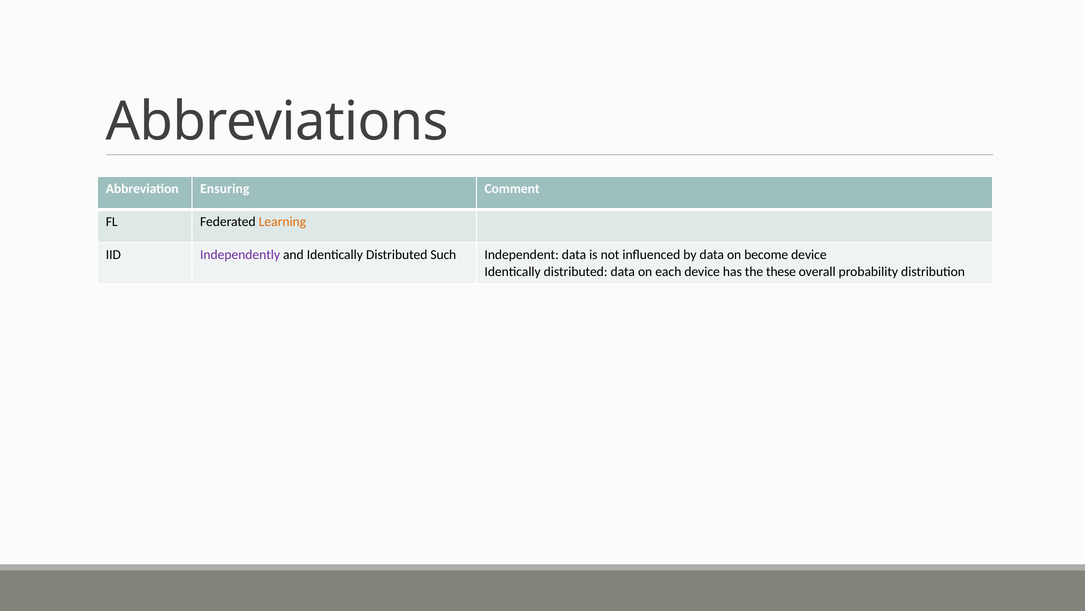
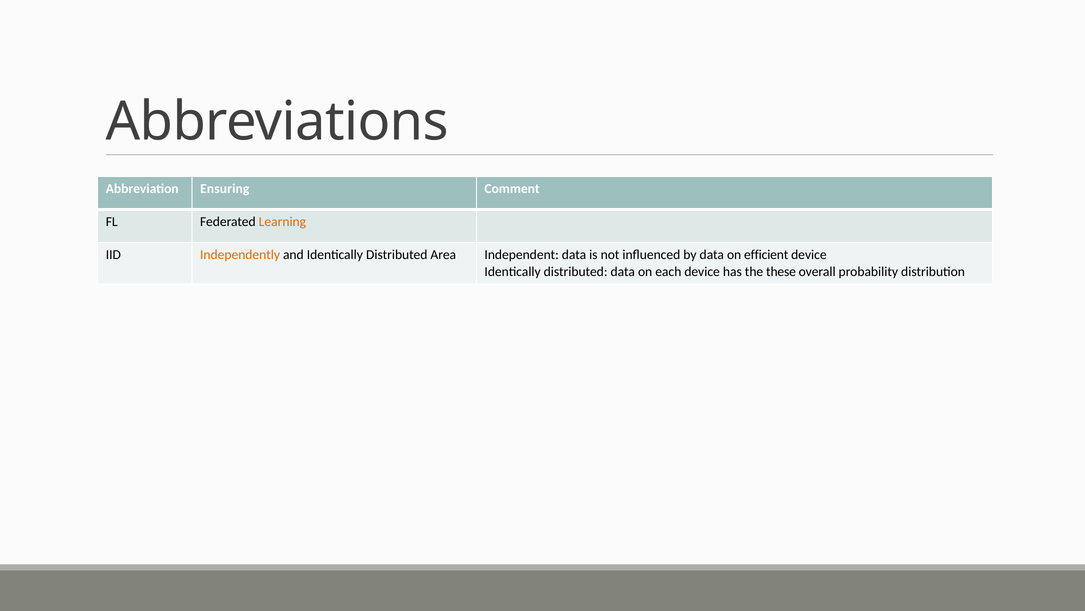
Independently colour: purple -> orange
Such: Such -> Area
become: become -> efficient
